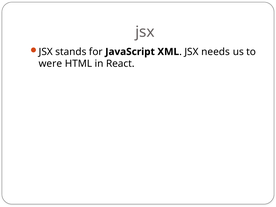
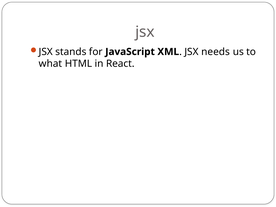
were: were -> what
